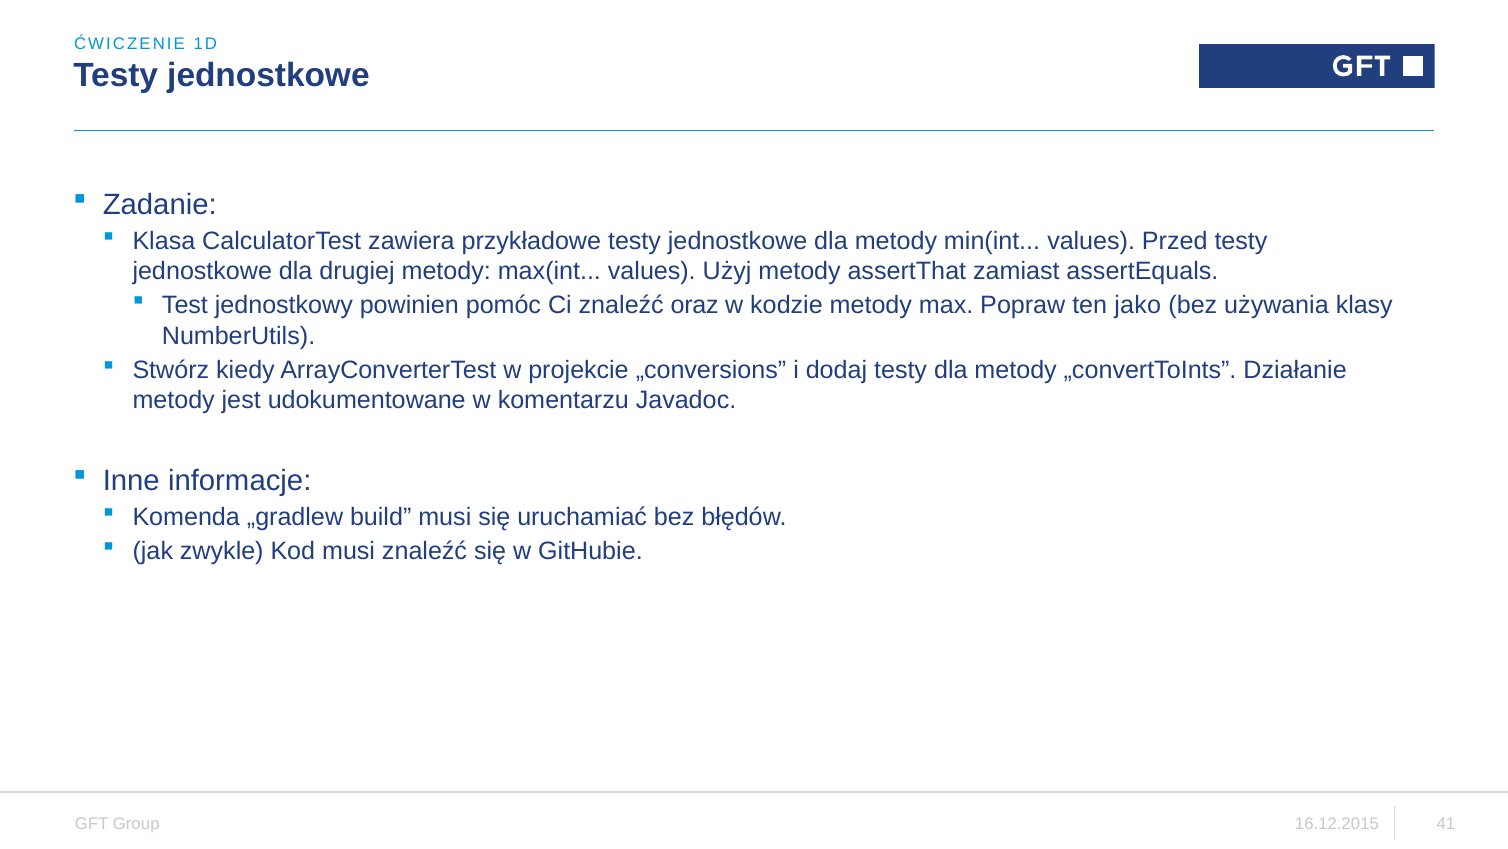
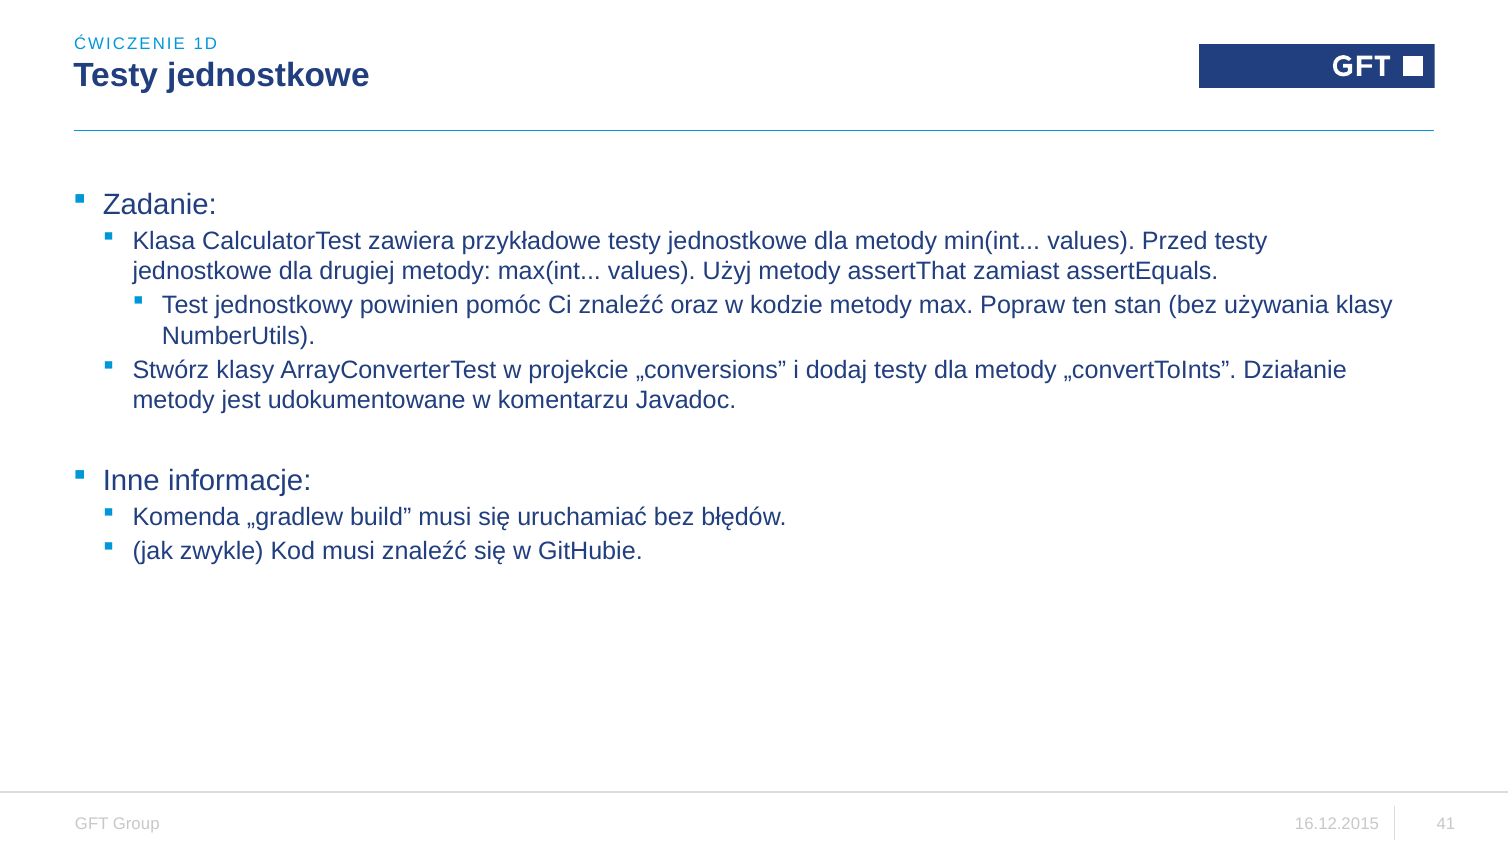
jako: jako -> stan
Stwórz kiedy: kiedy -> klasy
